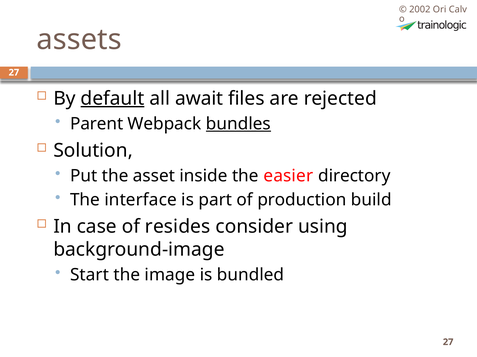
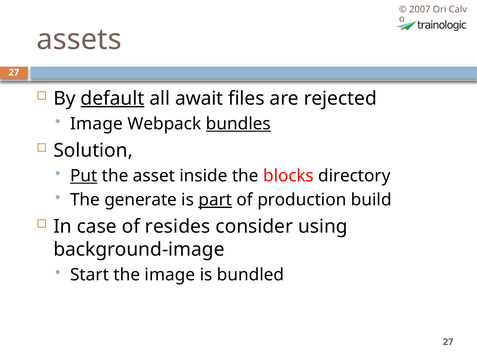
2002: 2002 -> 2007
Parent at (97, 124): Parent -> Image
Put underline: none -> present
easier: easier -> blocks
interface: interface -> generate
part underline: none -> present
